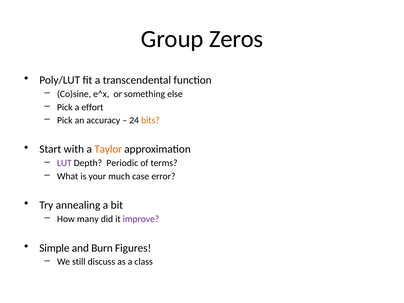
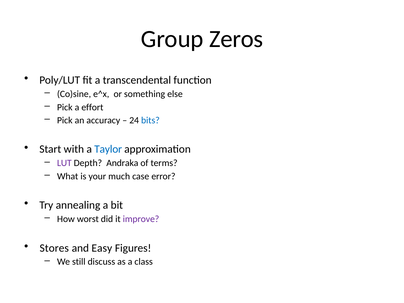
bits colour: orange -> blue
Taylor colour: orange -> blue
Periodic: Periodic -> Andraka
many: many -> worst
Simple: Simple -> Stores
Burn: Burn -> Easy
